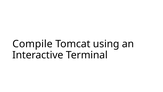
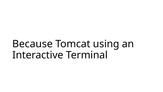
Compile: Compile -> Because
